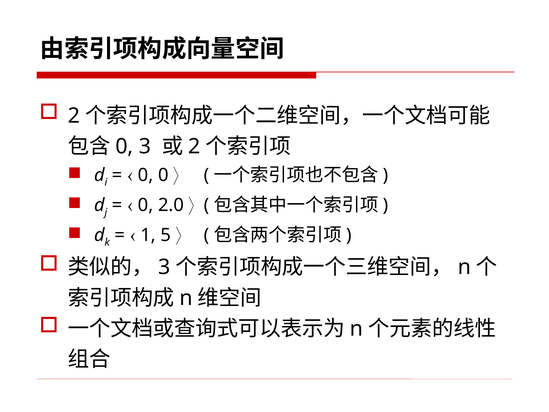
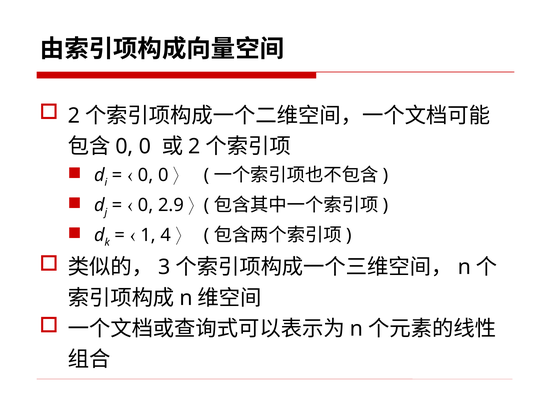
3 at (145, 146): 3 -> 0
2.0: 2.0 -> 2.9
5: 5 -> 4
